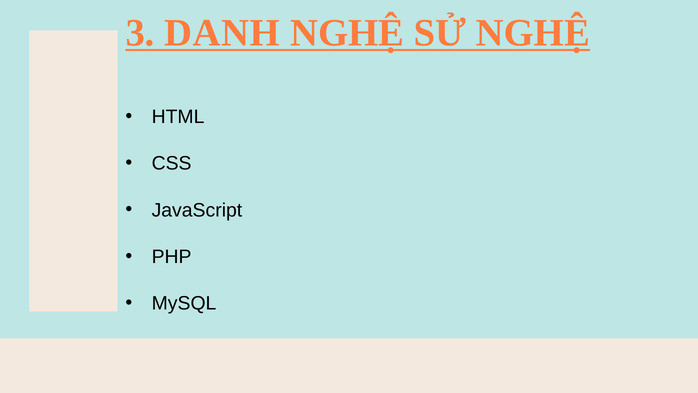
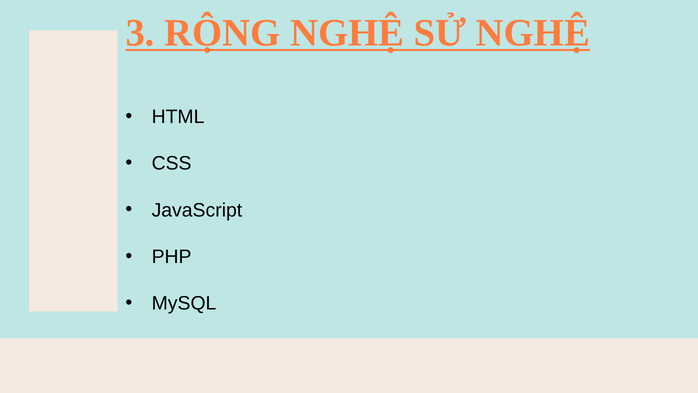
DANH: DANH -> RỘNG
